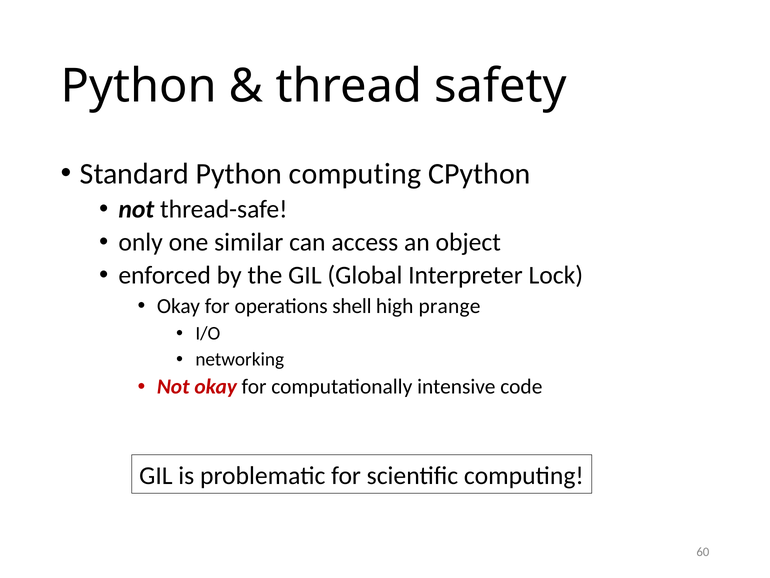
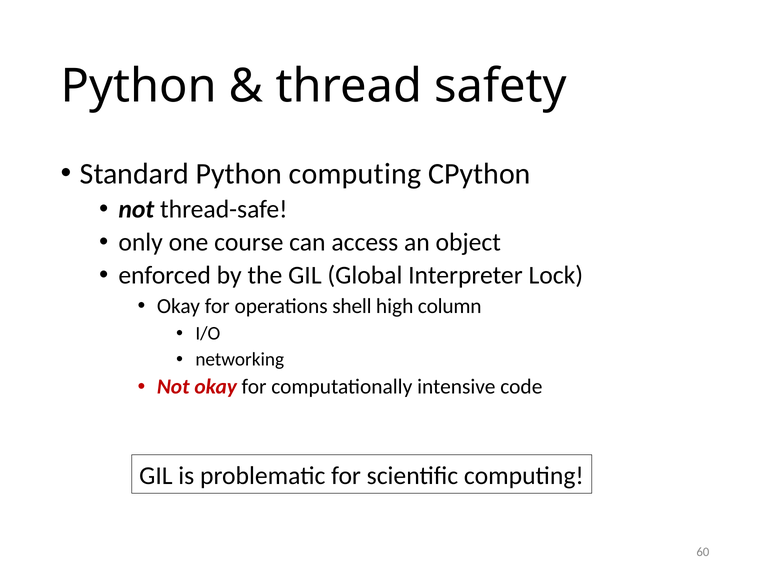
similar: similar -> course
prange: prange -> column
